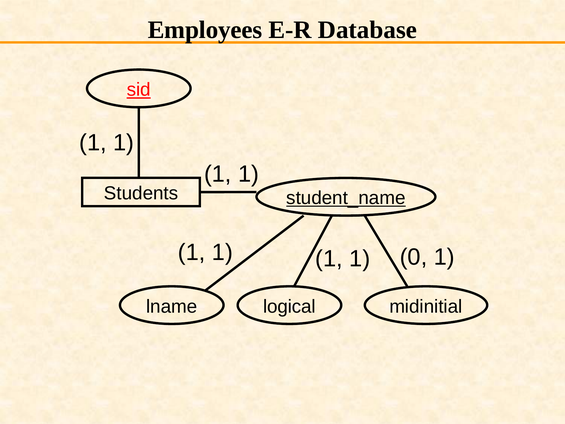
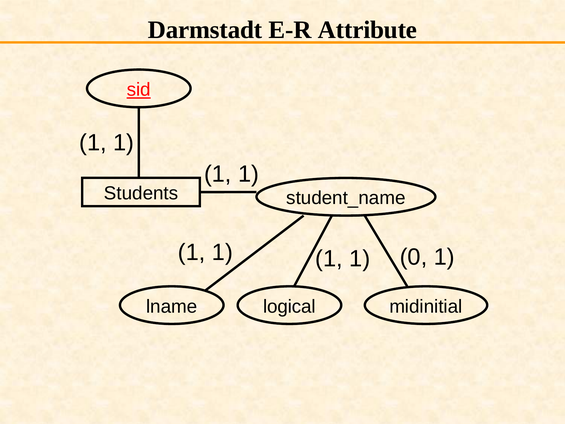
Employees: Employees -> Darmstadt
Database: Database -> Attribute
student_name underline: present -> none
